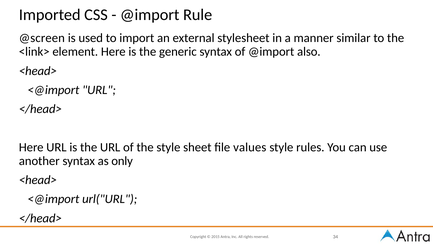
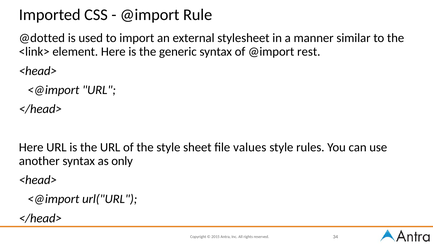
@screen: @screen -> @dotted
also: also -> rest
